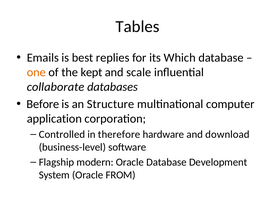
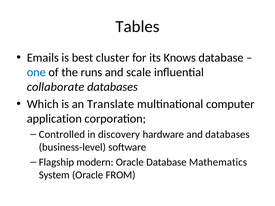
replies: replies -> cluster
Which: Which -> Knows
one colour: orange -> blue
kept: kept -> runs
Before: Before -> Which
Structure: Structure -> Translate
therefore: therefore -> discovery
and download: download -> databases
Development: Development -> Mathematics
